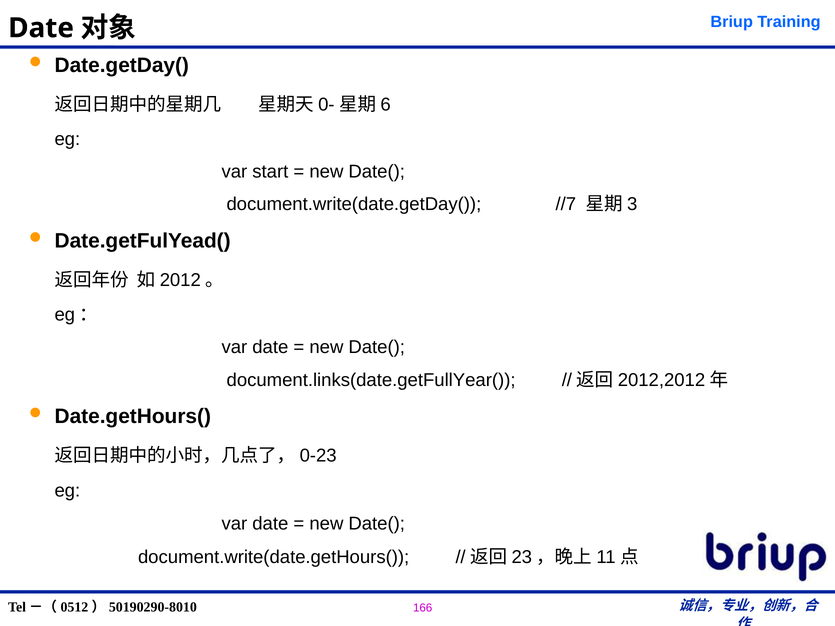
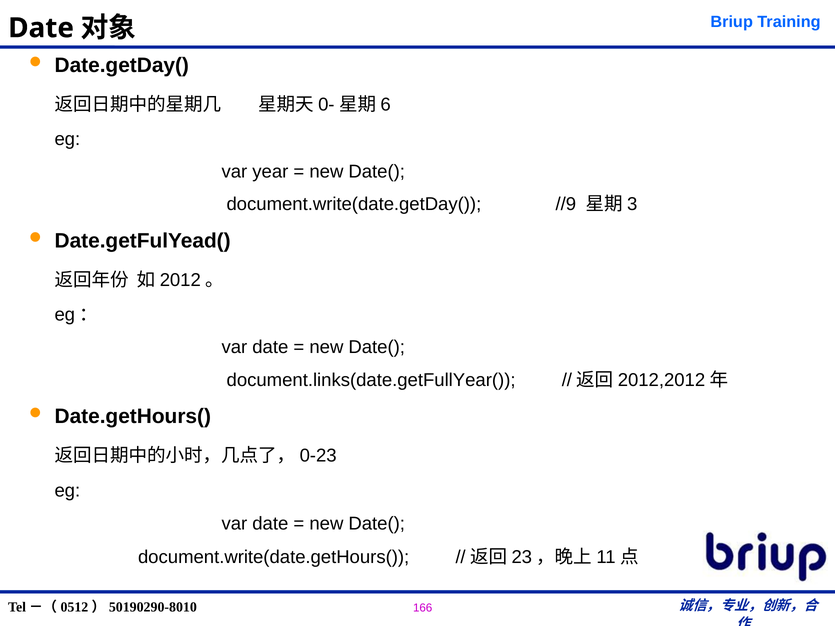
start: start -> year
//7: //7 -> //9
